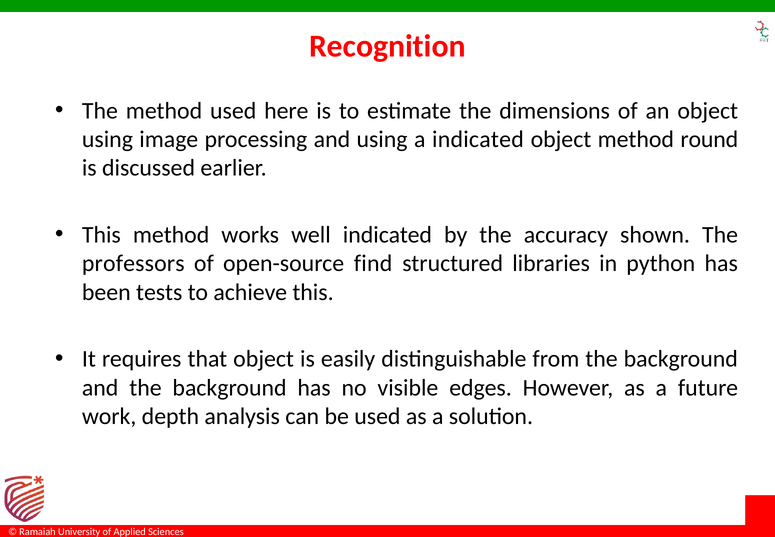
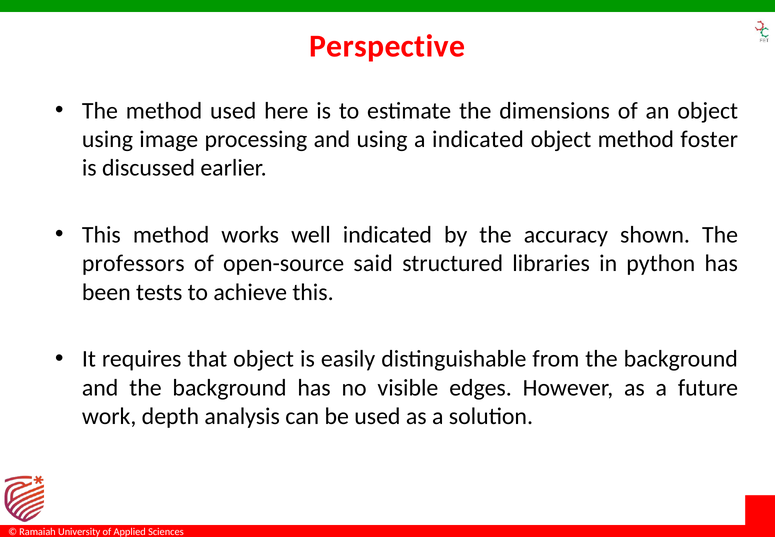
Recognition: Recognition -> Perspective
round: round -> foster
find: find -> said
